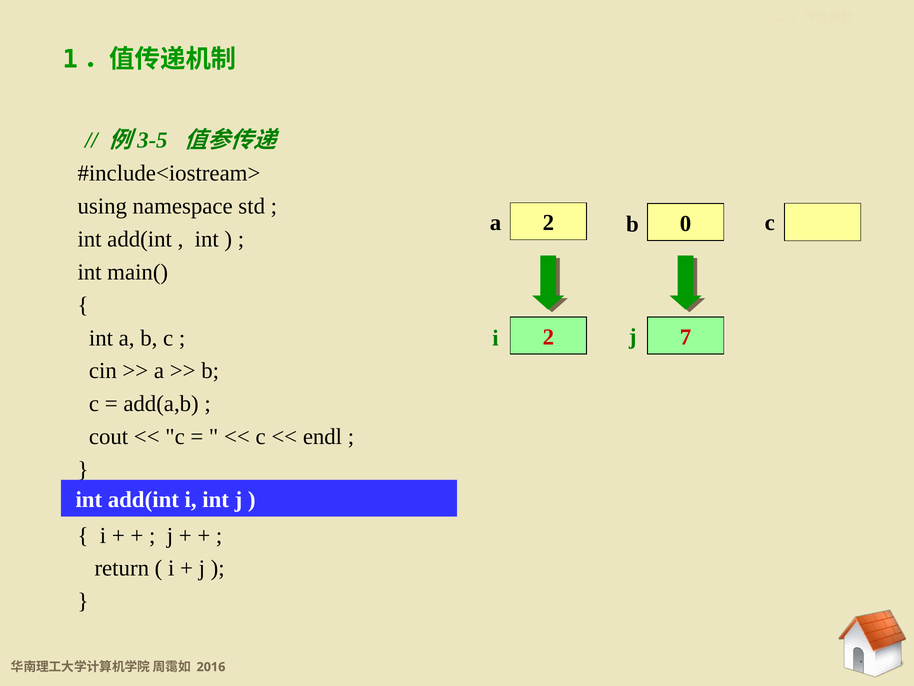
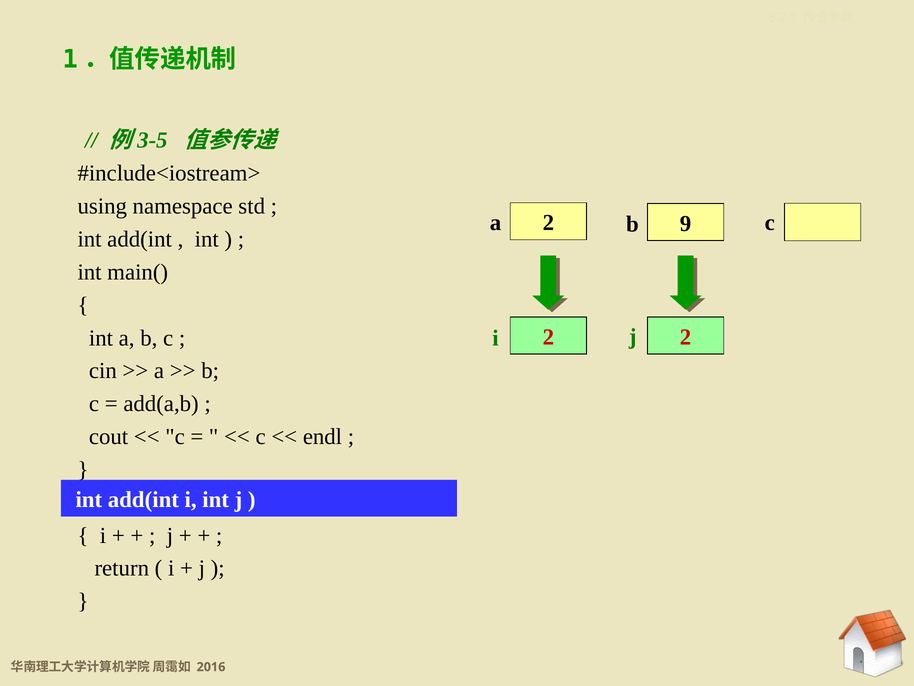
0: 0 -> 9
2 7: 7 -> 2
